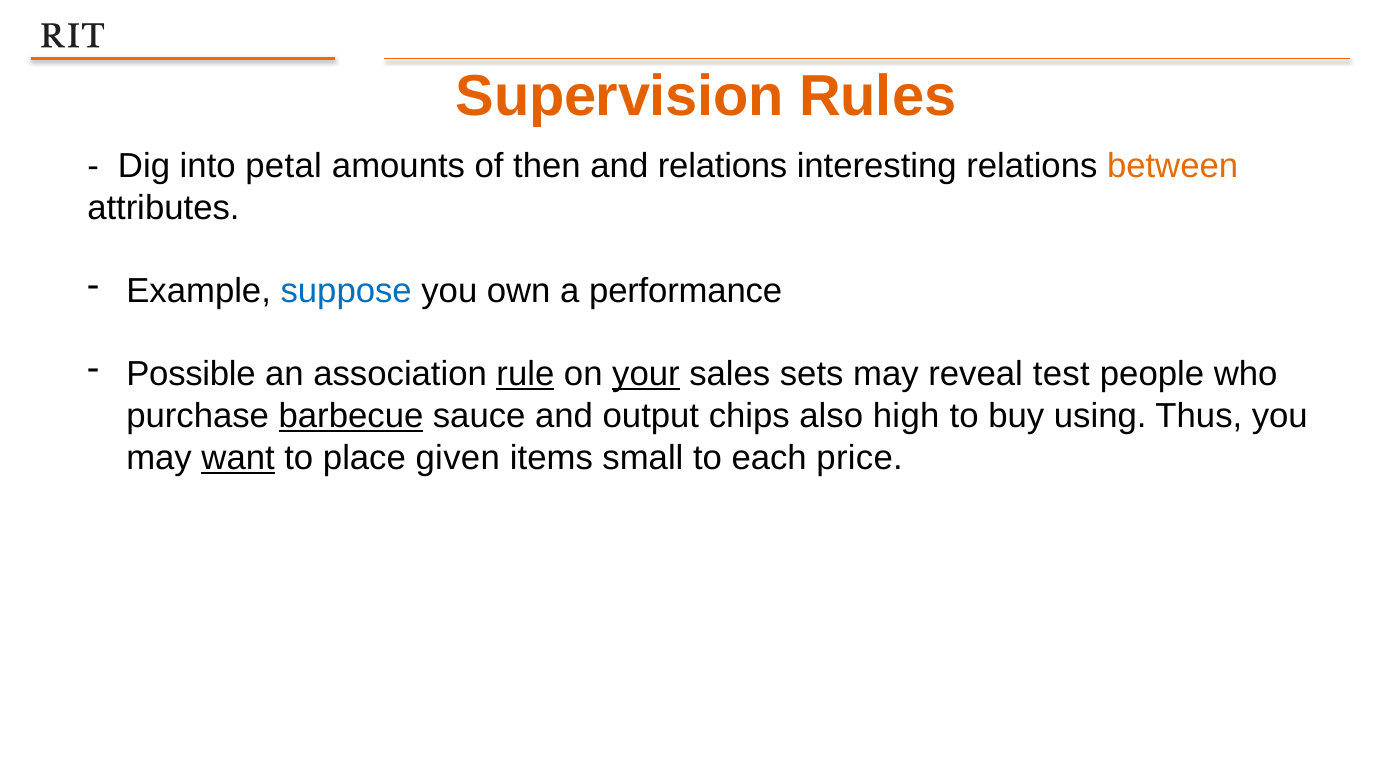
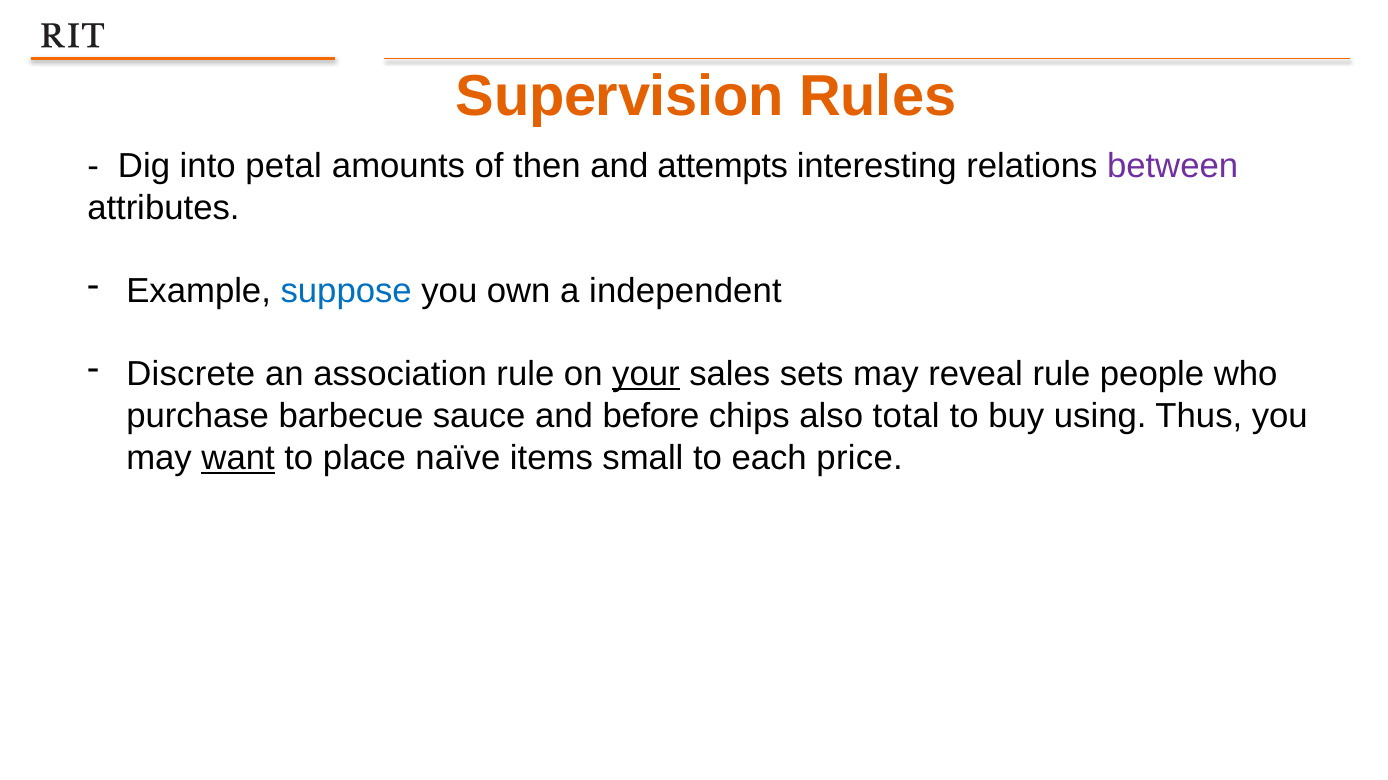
and relations: relations -> attempts
between colour: orange -> purple
performance: performance -> independent
Possible: Possible -> Discrete
rule at (525, 375) underline: present -> none
reveal test: test -> rule
barbecue underline: present -> none
output: output -> before
high: high -> total
given: given -> naïve
